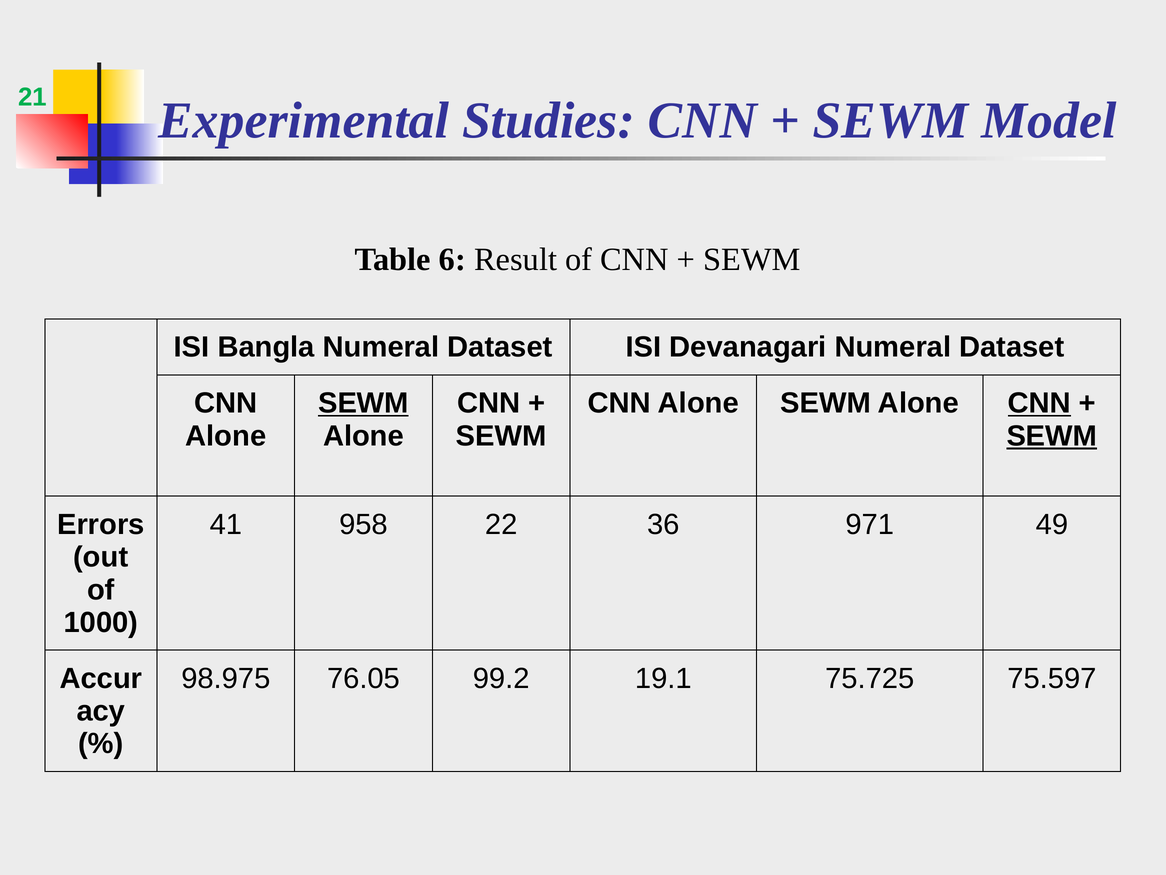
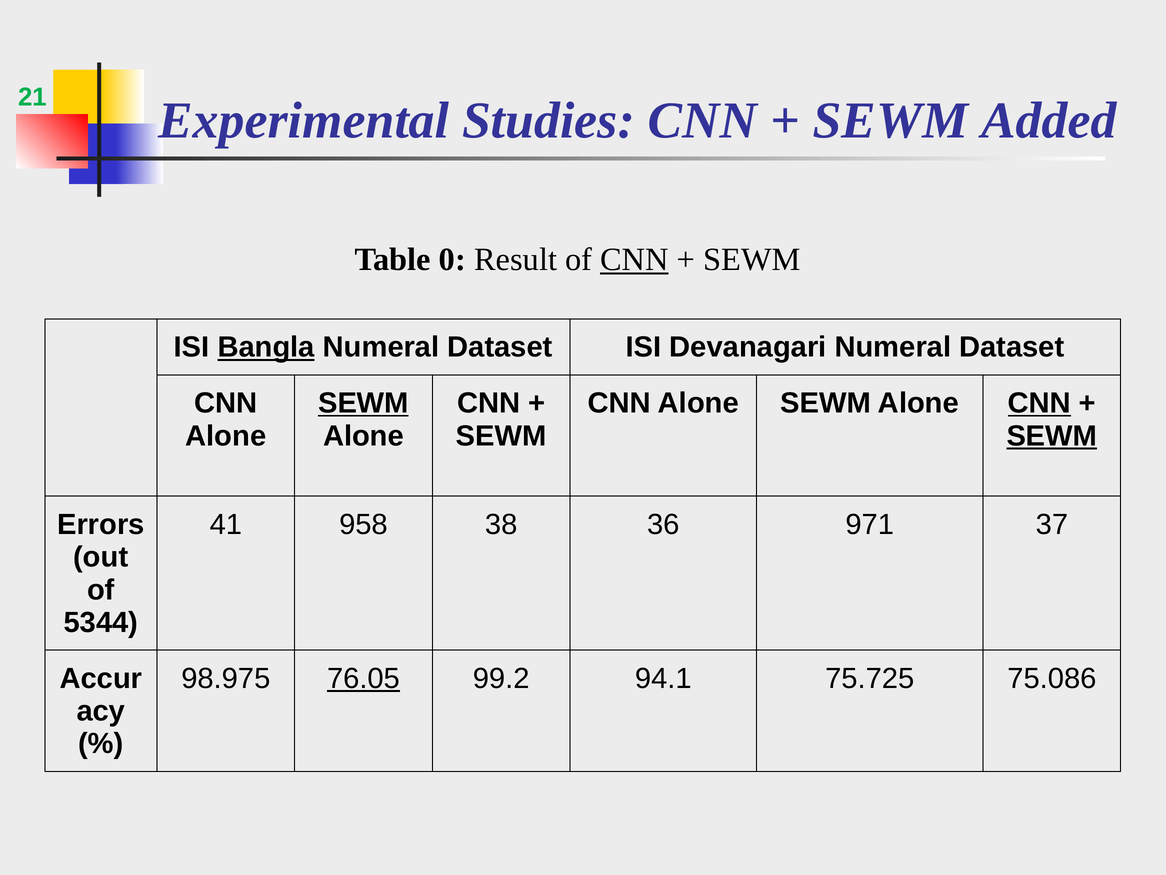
Model: Model -> Added
6: 6 -> 0
CNN at (634, 259) underline: none -> present
Bangla underline: none -> present
22: 22 -> 38
49: 49 -> 37
1000: 1000 -> 5344
76.05 underline: none -> present
19.1: 19.1 -> 94.1
75.597: 75.597 -> 75.086
